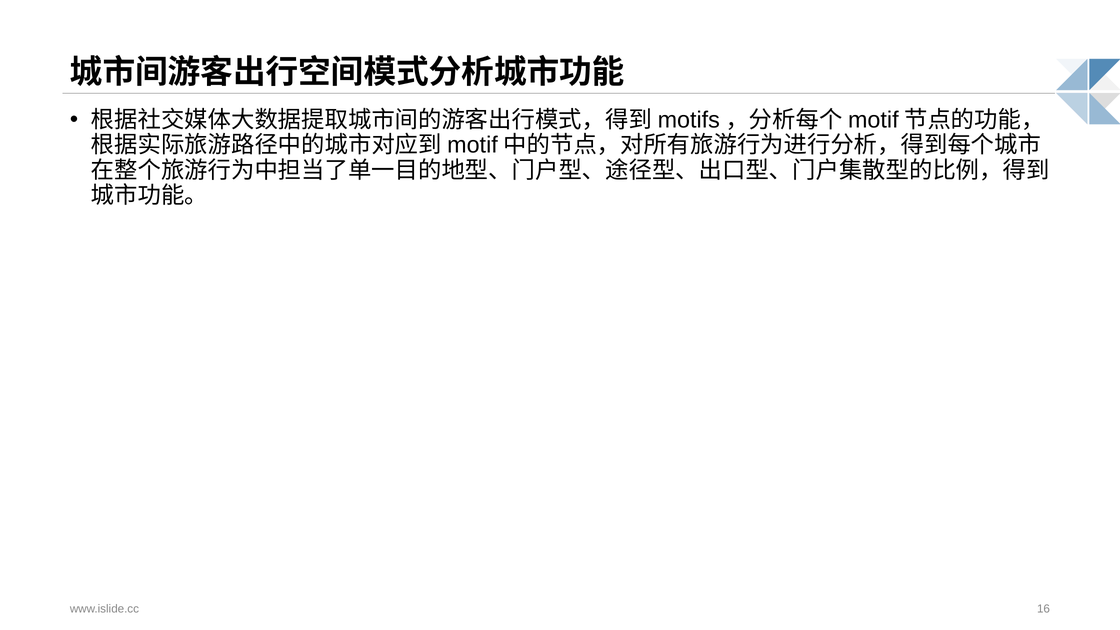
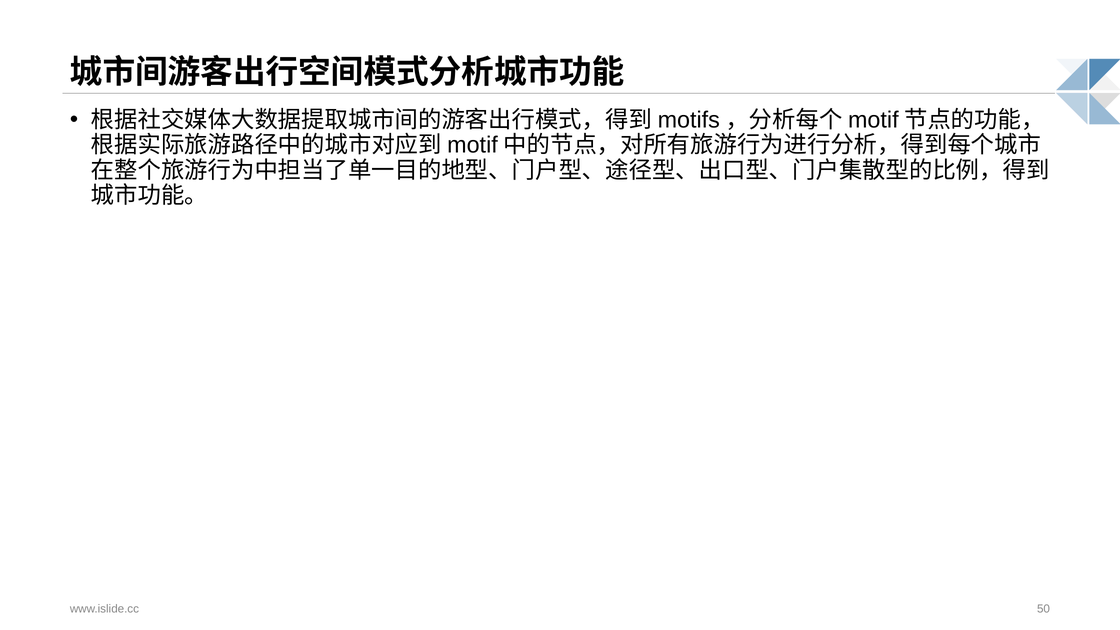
16: 16 -> 50
